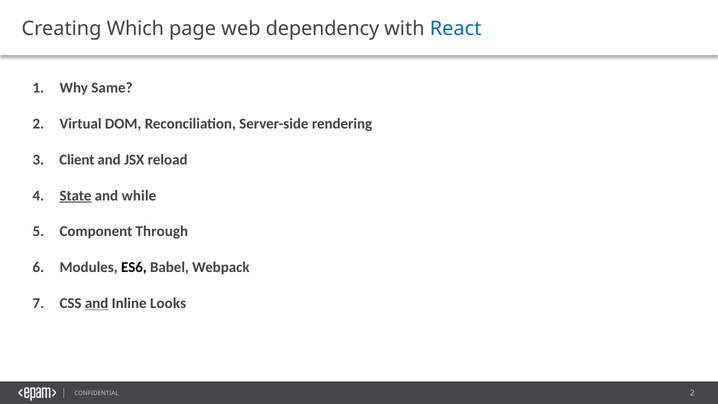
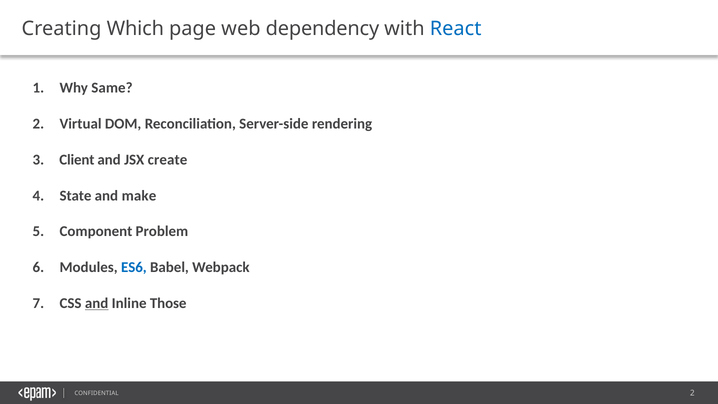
reload: reload -> create
State underline: present -> none
while: while -> make
Through: Through -> Problem
ES6 colour: black -> blue
Looks: Looks -> Those
